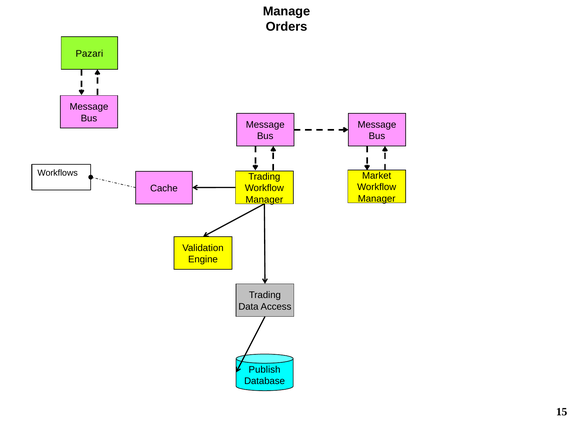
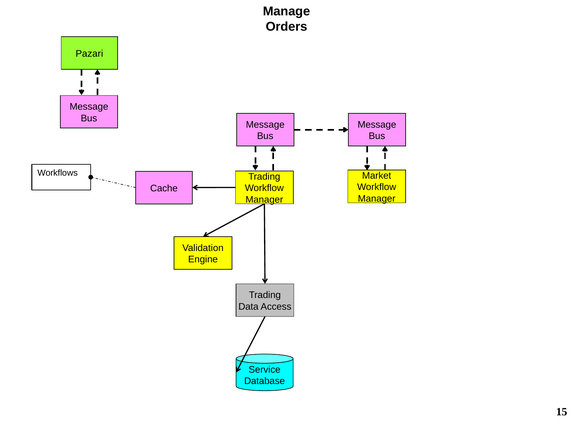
Publish: Publish -> Service
